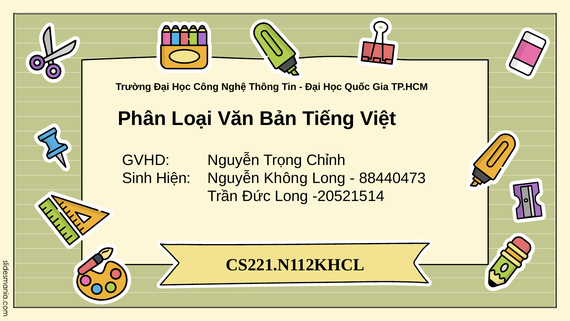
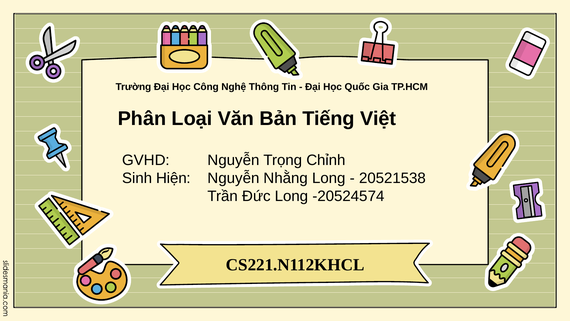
Không: Không -> Nhằng
88440473: 88440473 -> 20521538
-20521514: -20521514 -> -20524574
